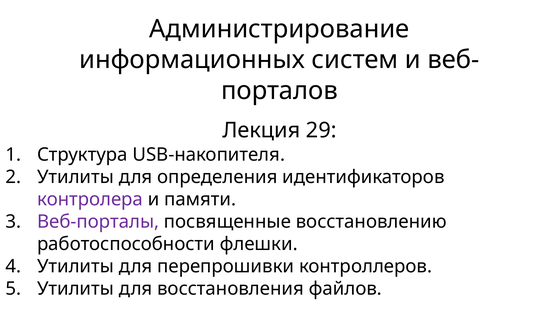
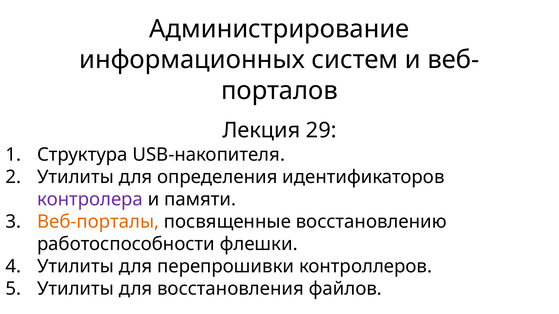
Веб-порталы colour: purple -> orange
